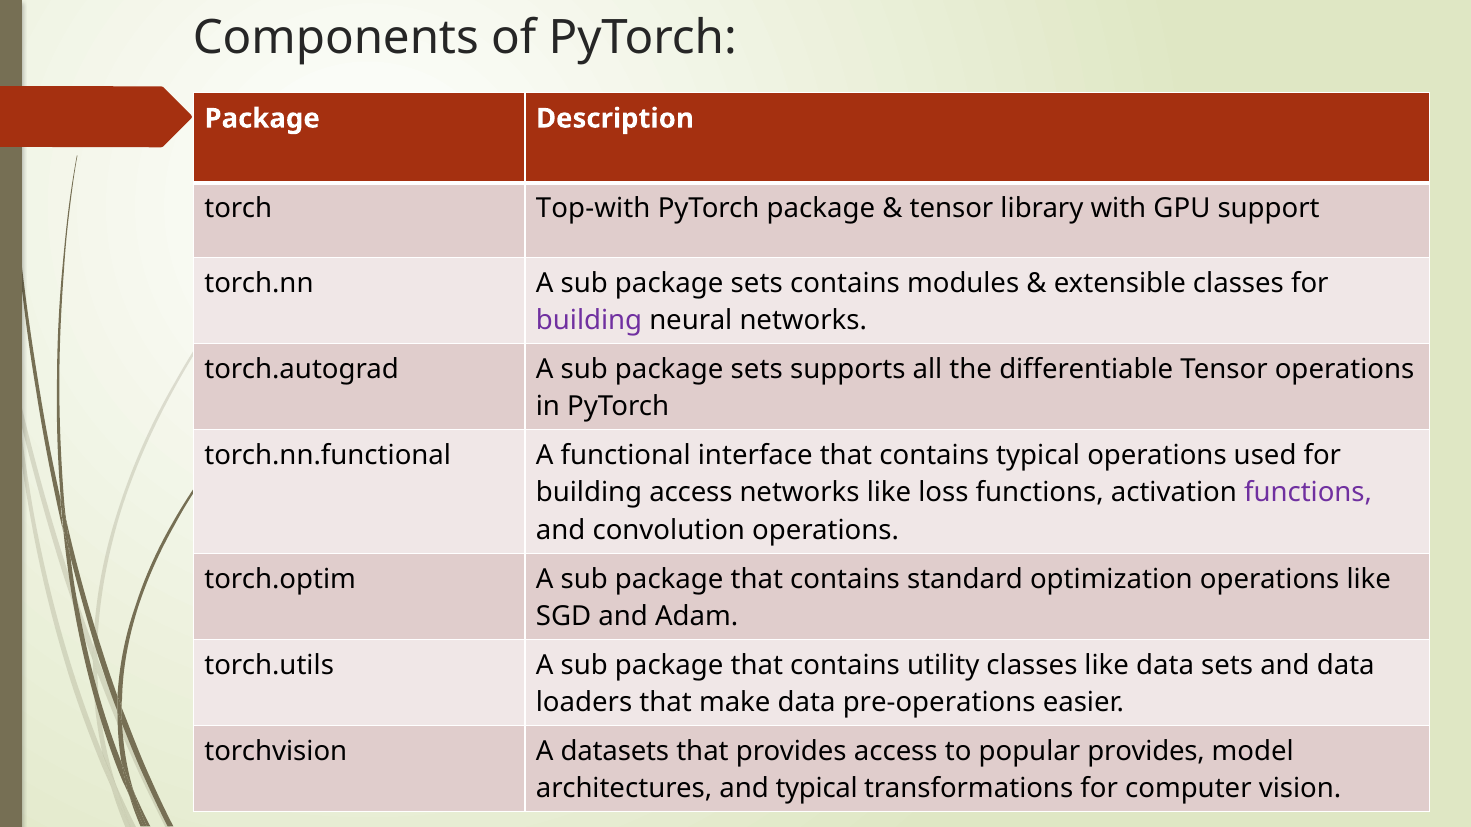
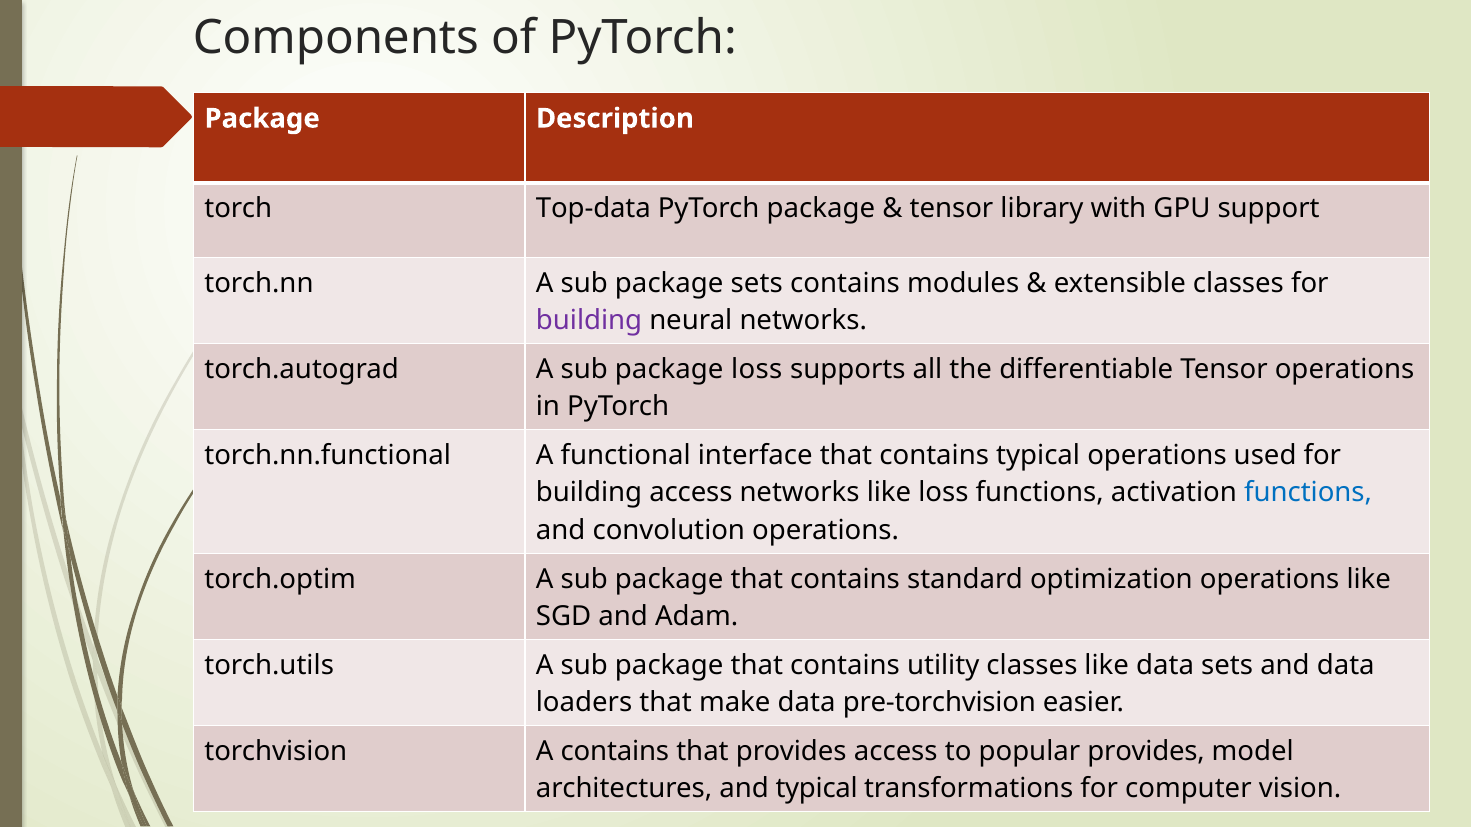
Top-with: Top-with -> Top-data
sets at (757, 369): sets -> loss
functions at (1308, 493) colour: purple -> blue
pre-operations: pre-operations -> pre-torchvision
A datasets: datasets -> contains
